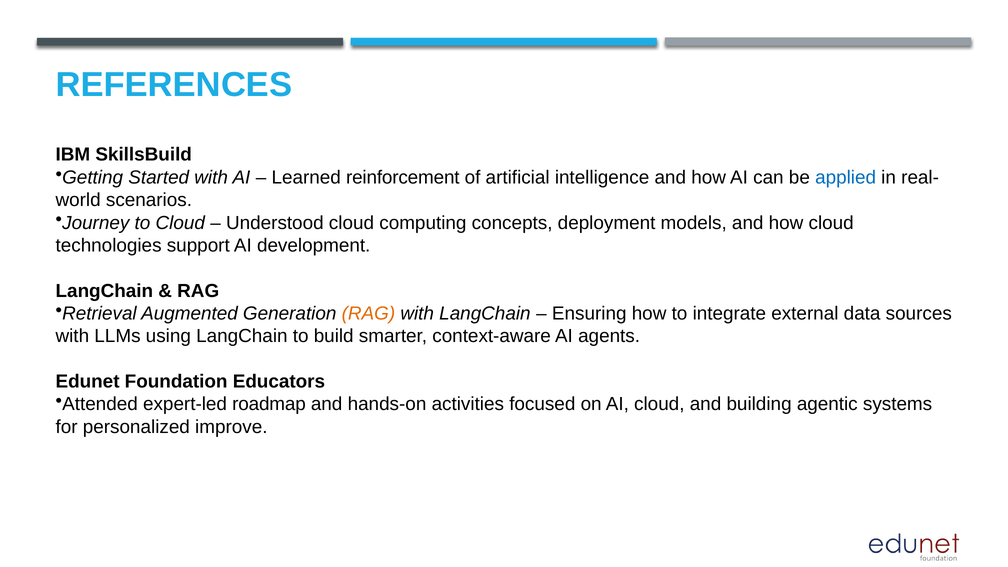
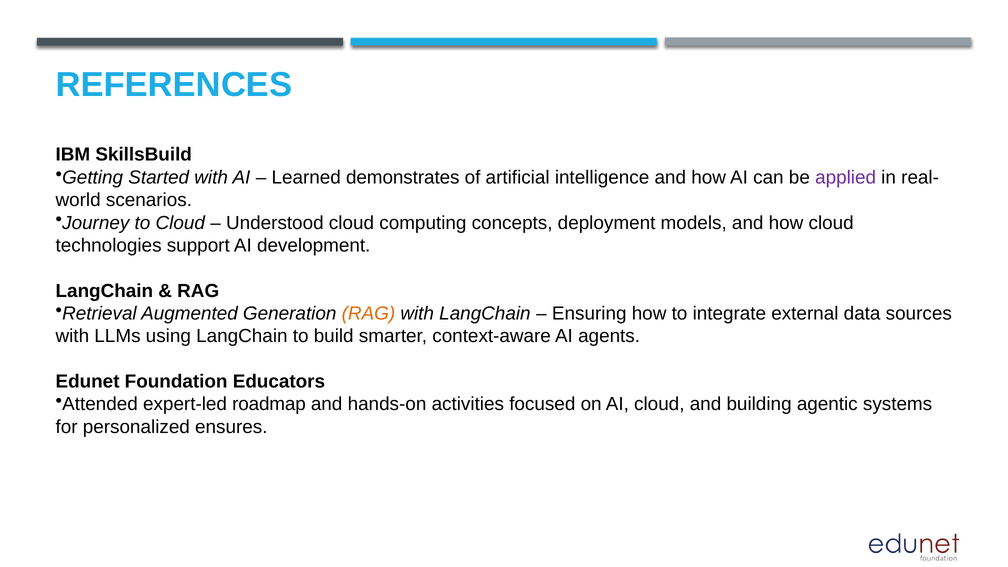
reinforcement: reinforcement -> demonstrates
applied colour: blue -> purple
improve: improve -> ensures
